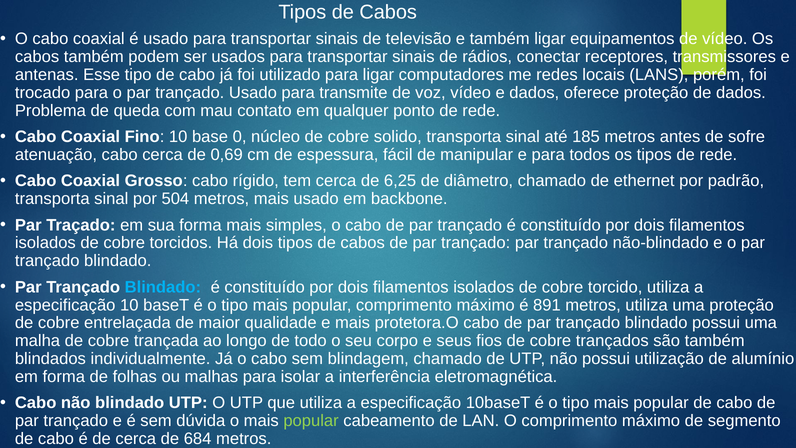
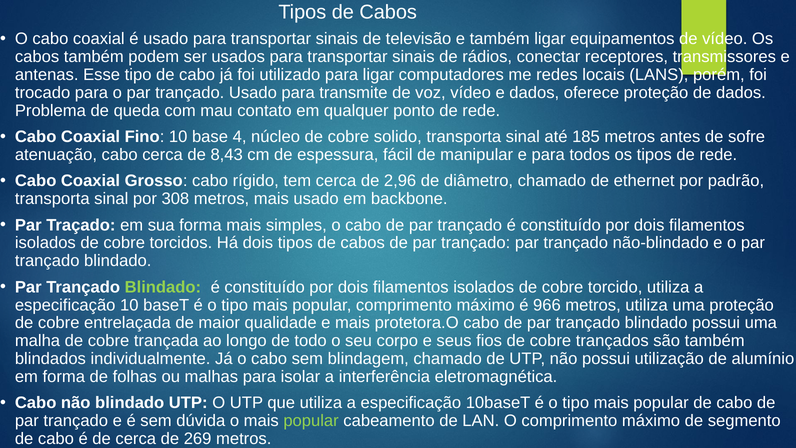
0: 0 -> 4
0,69: 0,69 -> 8,43
6,25: 6,25 -> 2,96
504: 504 -> 308
Blindado at (163, 287) colour: light blue -> light green
891: 891 -> 966
684: 684 -> 269
